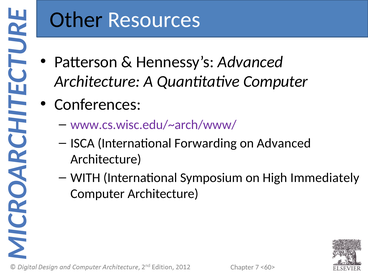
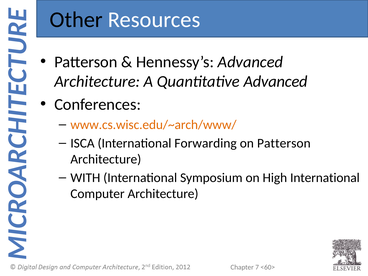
Quantitative Computer: Computer -> Advanced
www.cs.wisc.edu/~arch/www/ colour: purple -> orange
on Advanced: Advanced -> Patterson
High Immediately: Immediately -> International
